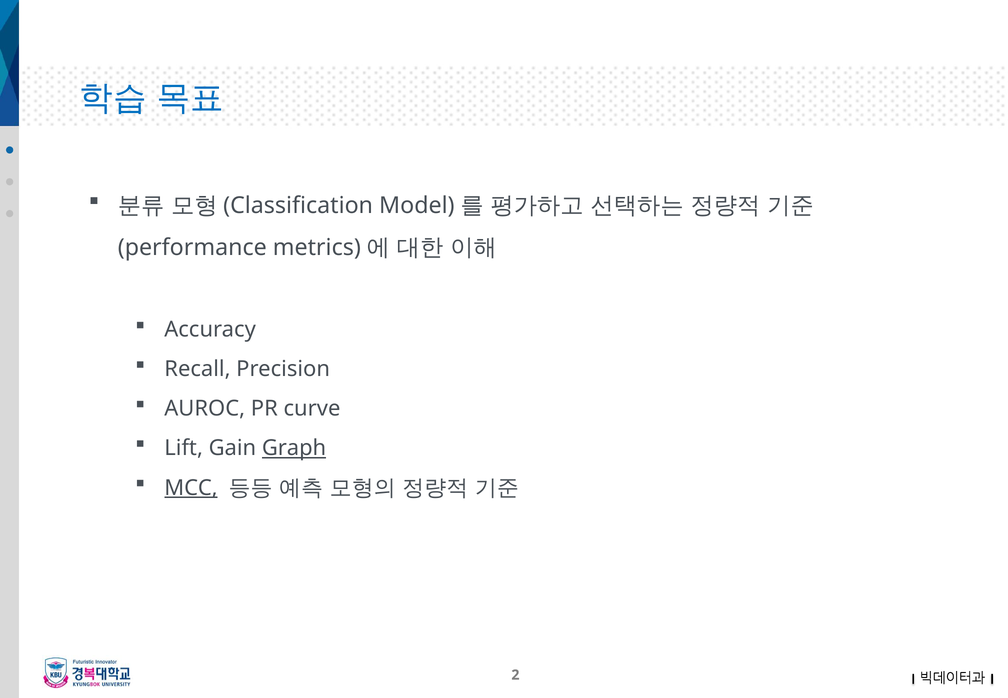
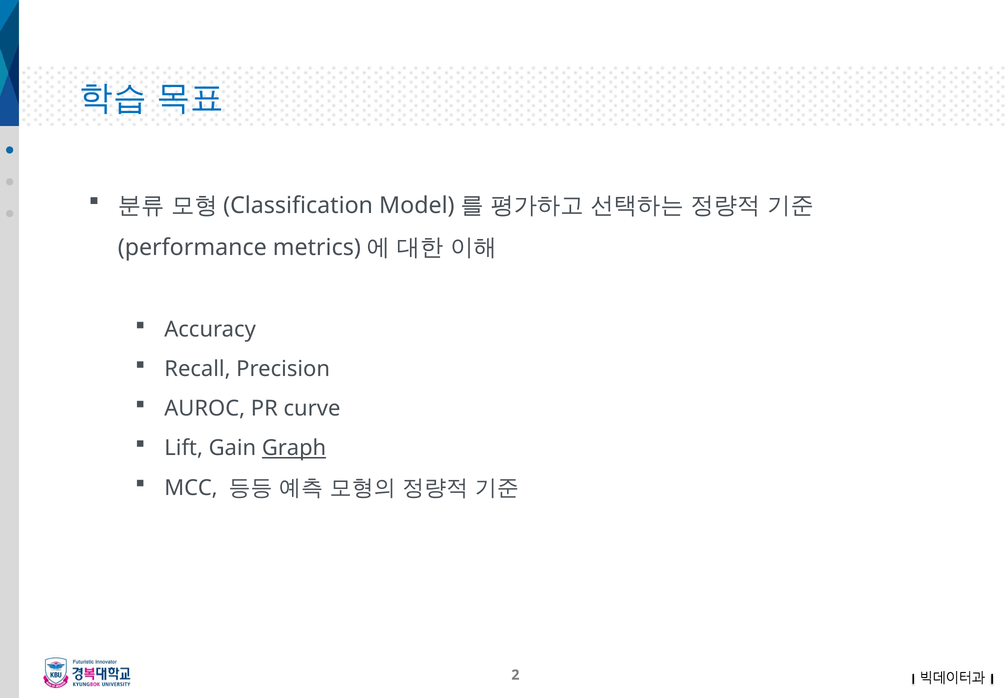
MCC underline: present -> none
